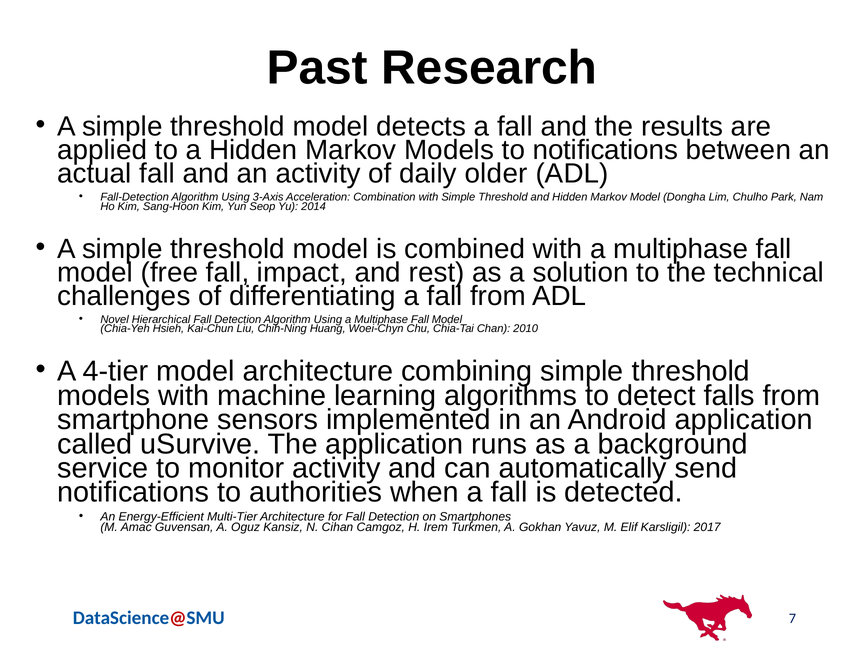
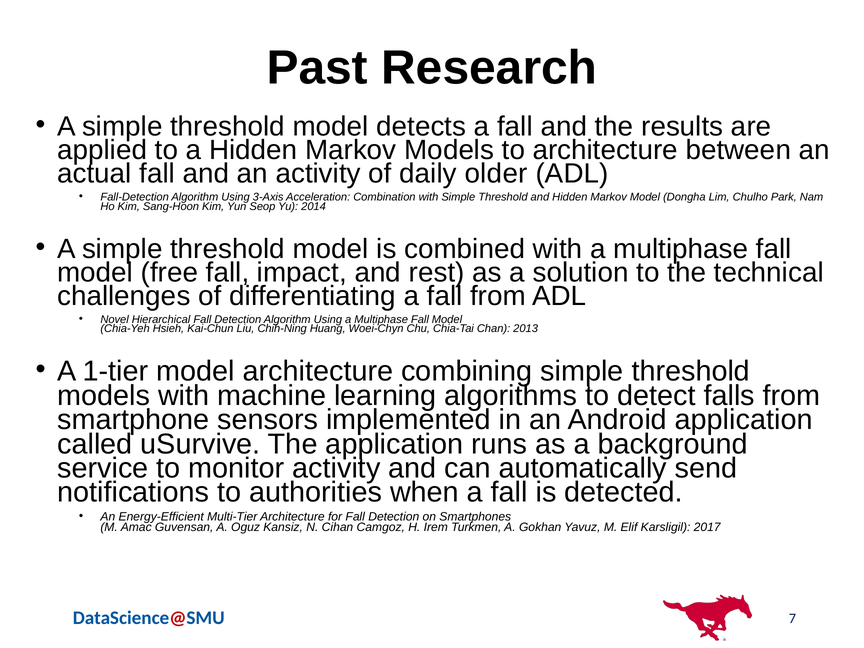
to notifications: notifications -> architecture
2010: 2010 -> 2013
4-tier: 4-tier -> 1-tier
